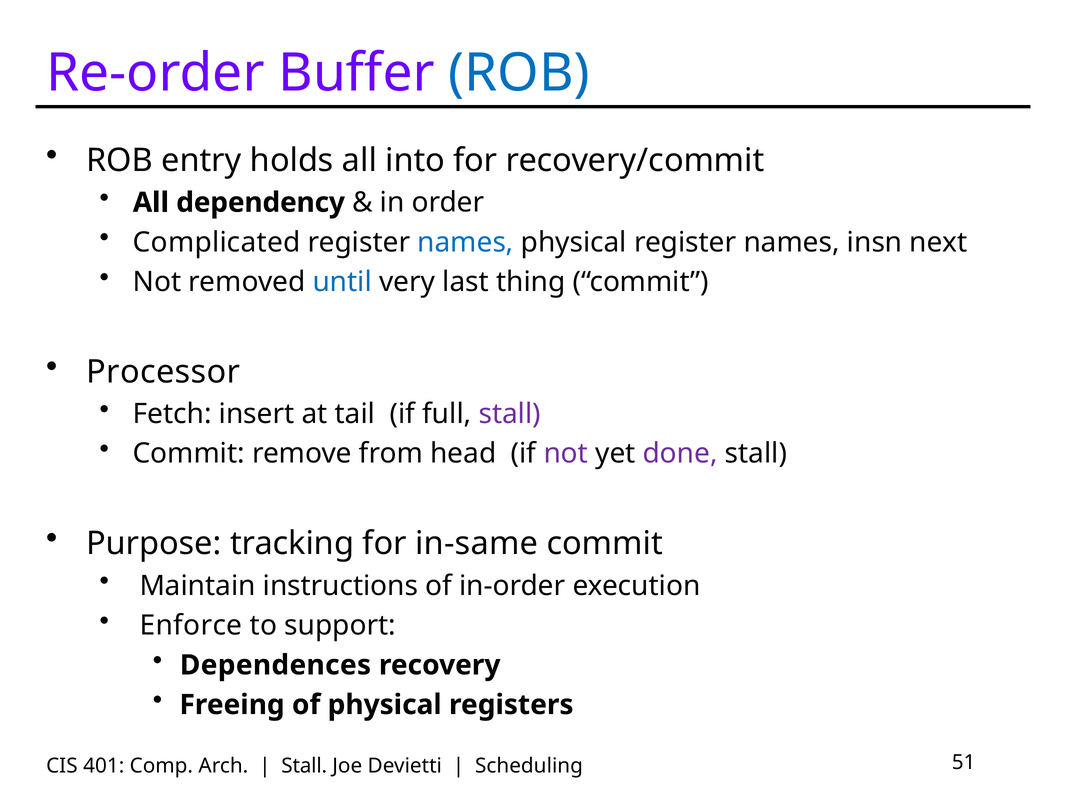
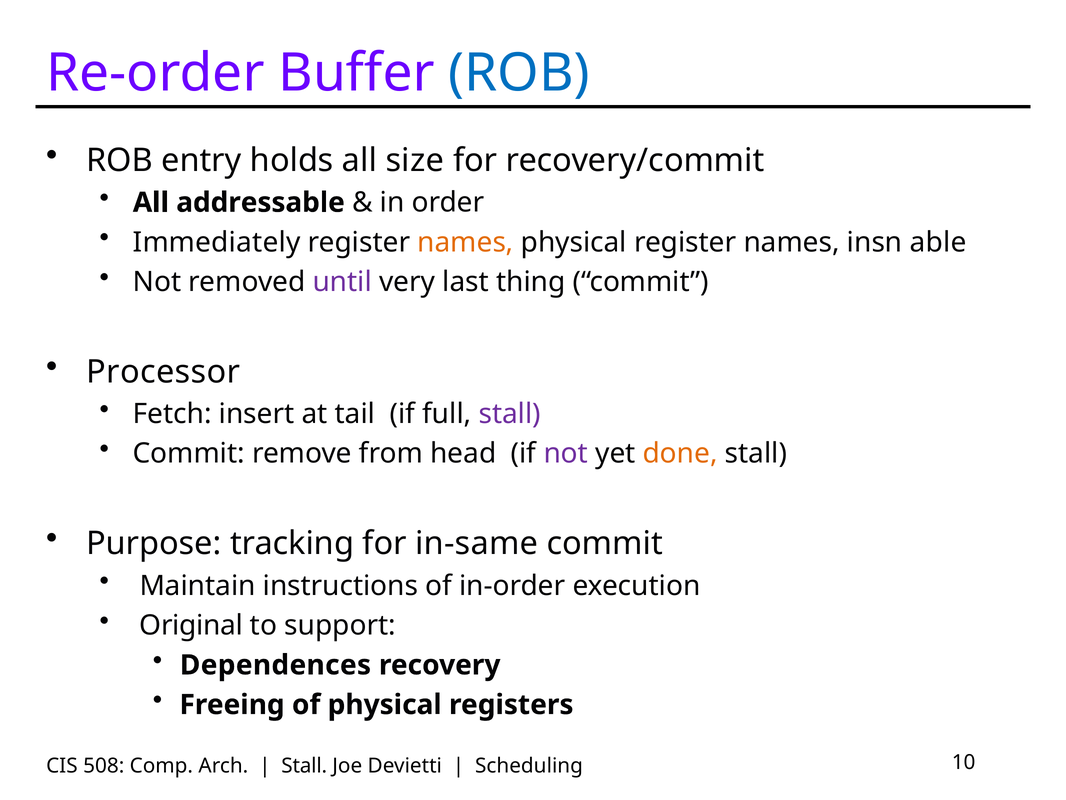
into: into -> size
dependency: dependency -> addressable
Complicated: Complicated -> Immediately
names at (465, 242) colour: blue -> orange
next: next -> able
until colour: blue -> purple
done colour: purple -> orange
Enforce: Enforce -> Original
401: 401 -> 508
51: 51 -> 10
